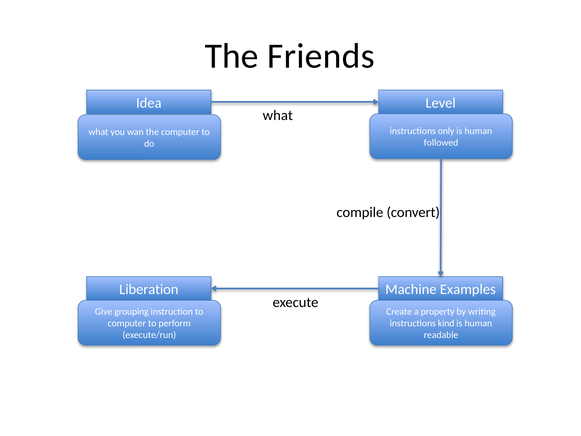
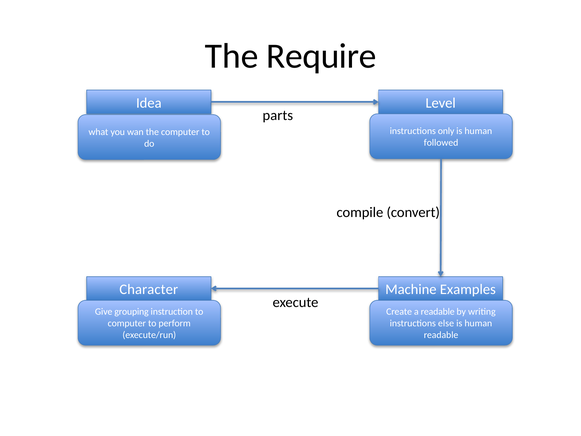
Friends: Friends -> Require
what at (278, 115): what -> parts
Liberation: Liberation -> Character
a property: property -> readable
kind: kind -> else
